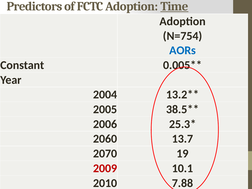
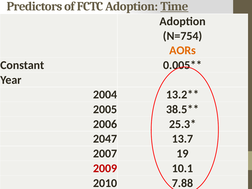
AORs colour: blue -> orange
2060: 2060 -> 2047
2070: 2070 -> 2007
